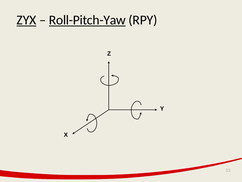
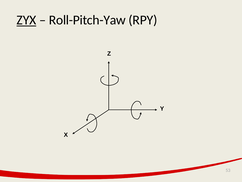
Roll-Pitch-Yaw underline: present -> none
